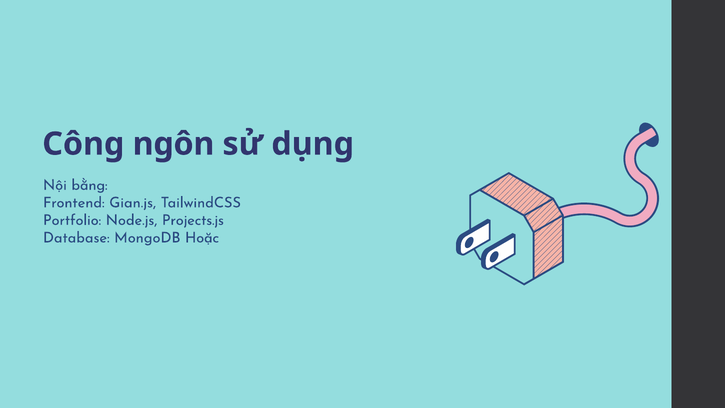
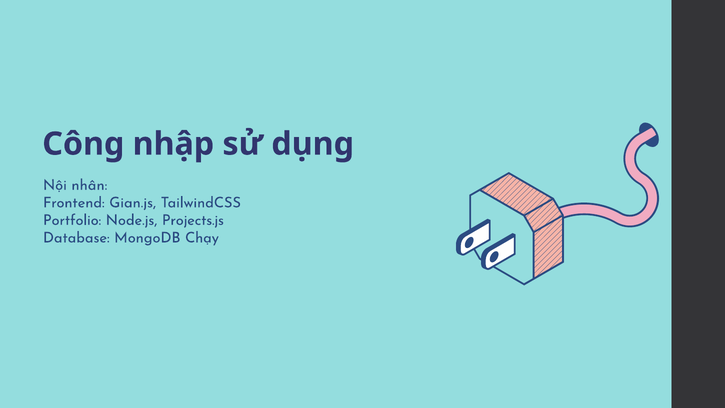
ngôn: ngôn -> nhập
bằng: bằng -> nhân
Hoặc: Hoặc -> Chạy
